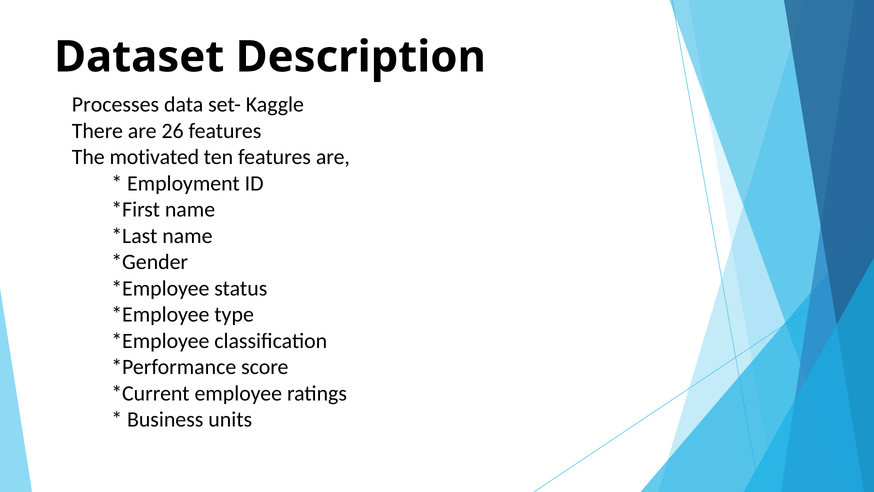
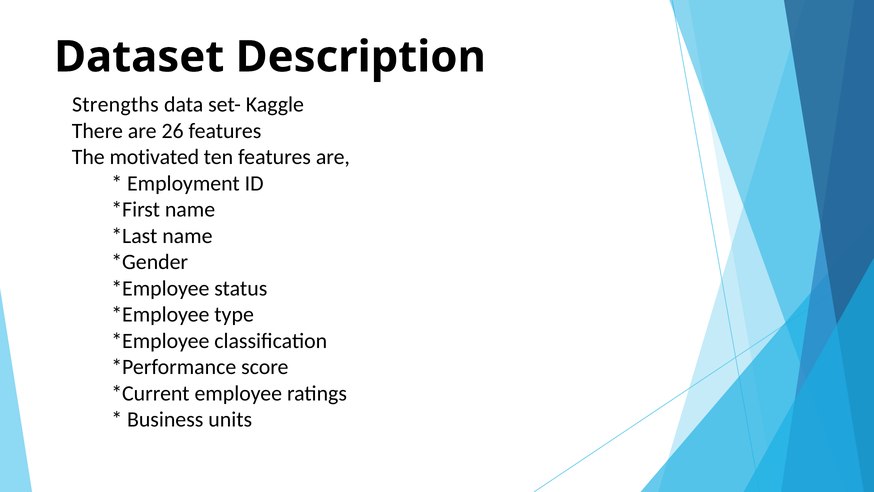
Processes: Processes -> Strengths
